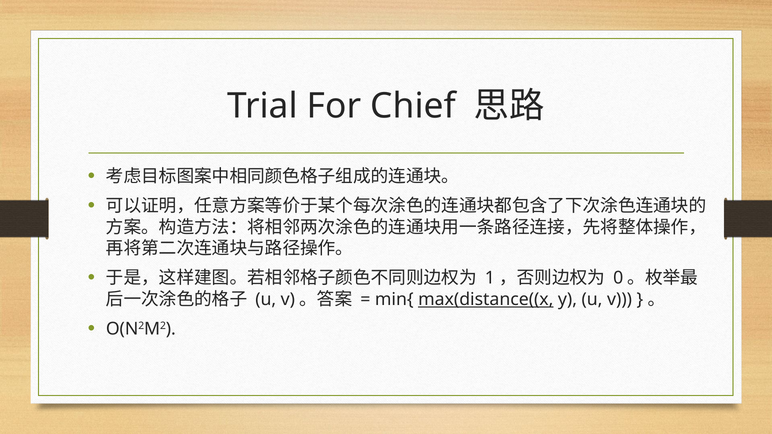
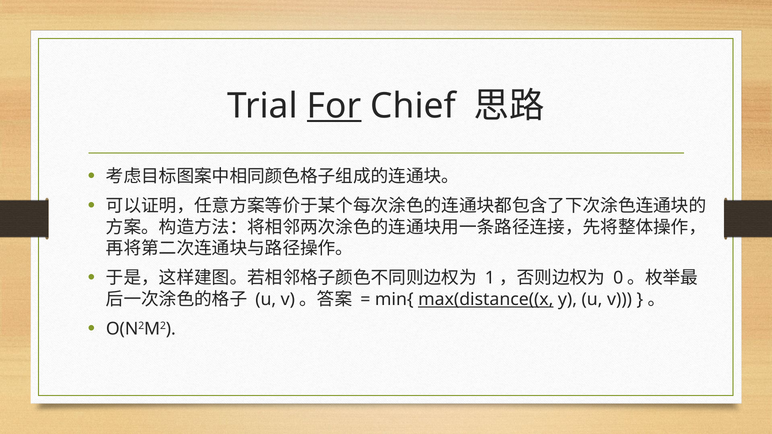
For underline: none -> present
